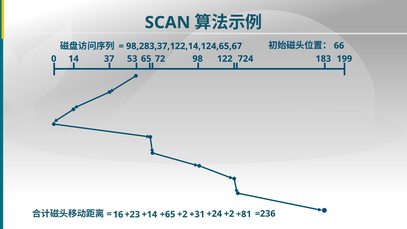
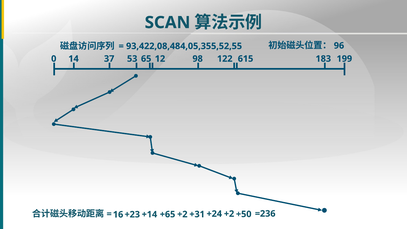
98,283,37,122,14,124,65,67: 98,283,37,122,14,124,65,67 -> 93,422,08,484,05,355,52,55
66: 66 -> 96
72: 72 -> 12
724: 724 -> 615
+81: +81 -> +50
